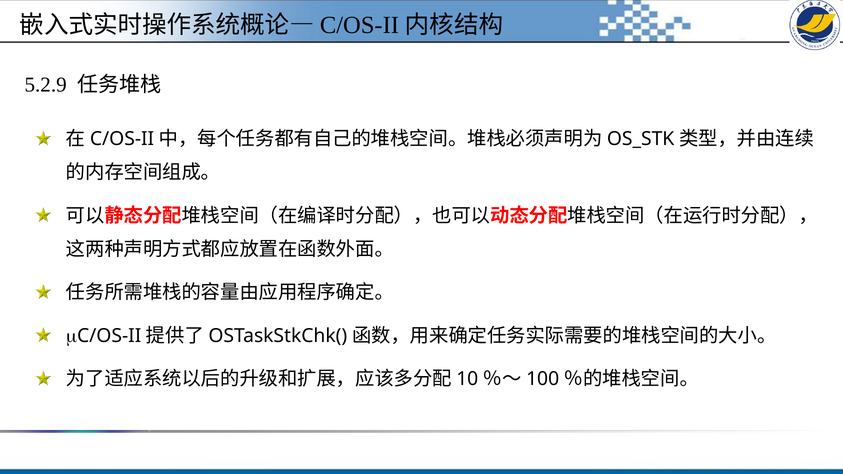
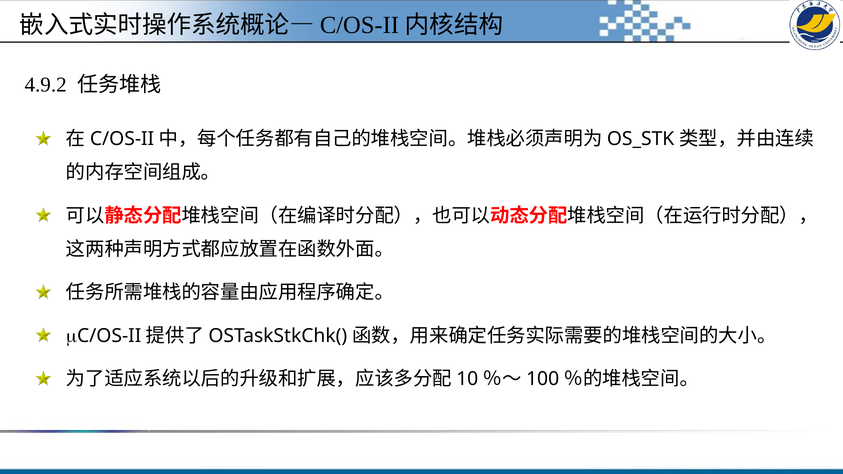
5.2.9: 5.2.9 -> 4.9.2
